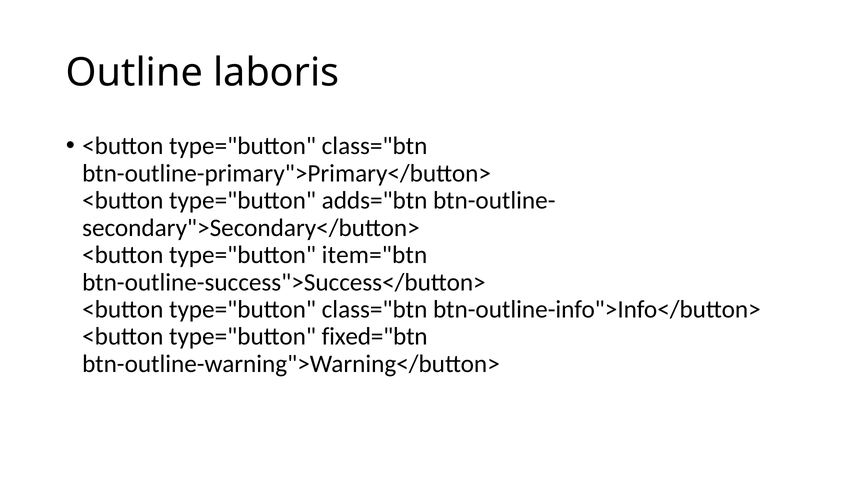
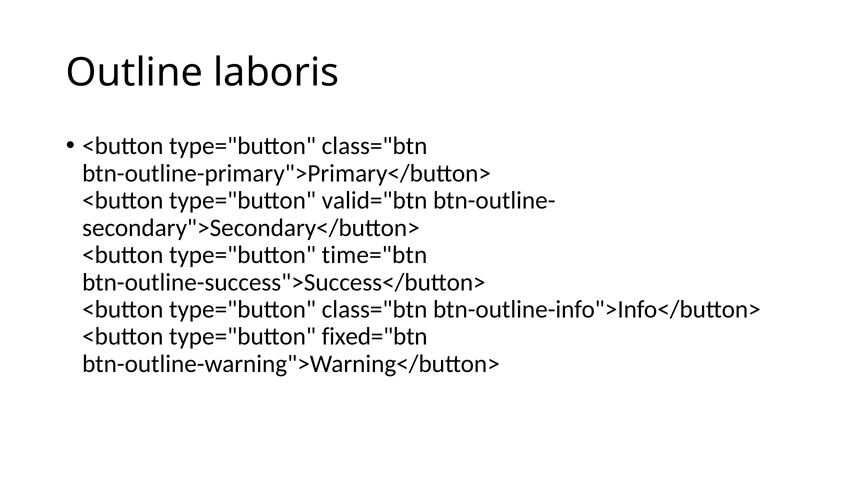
adds="btn: adds="btn -> valid="btn
item="btn: item="btn -> time="btn
